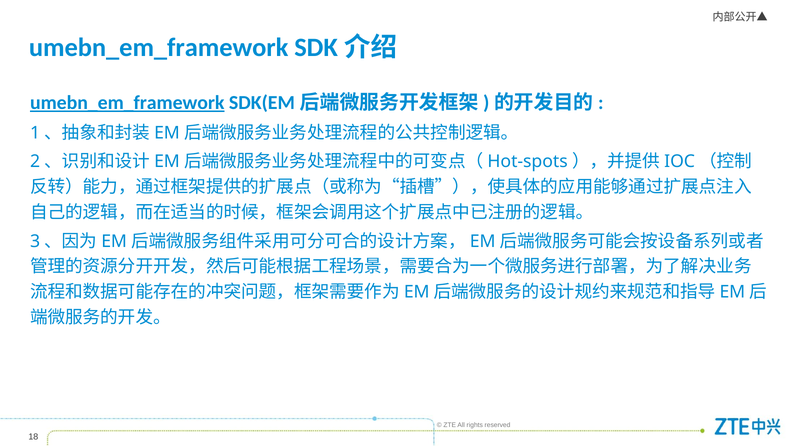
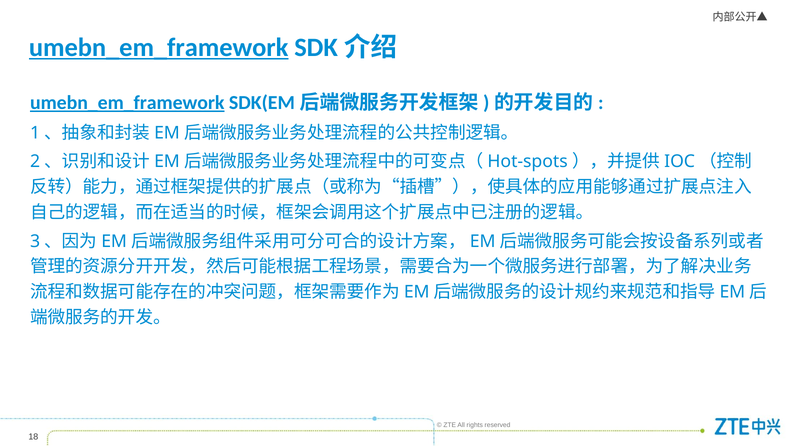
umebn_em_framework at (159, 47) underline: none -> present
